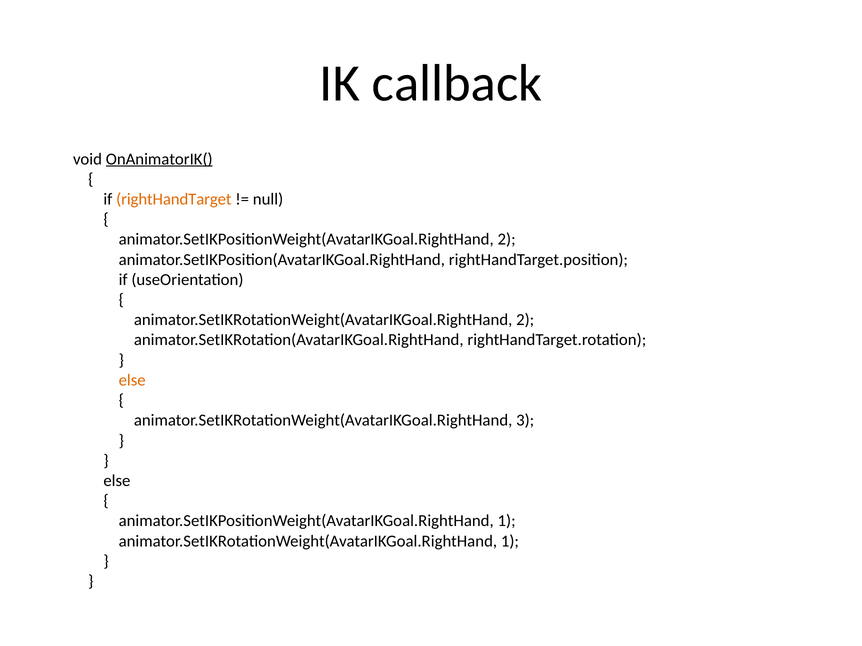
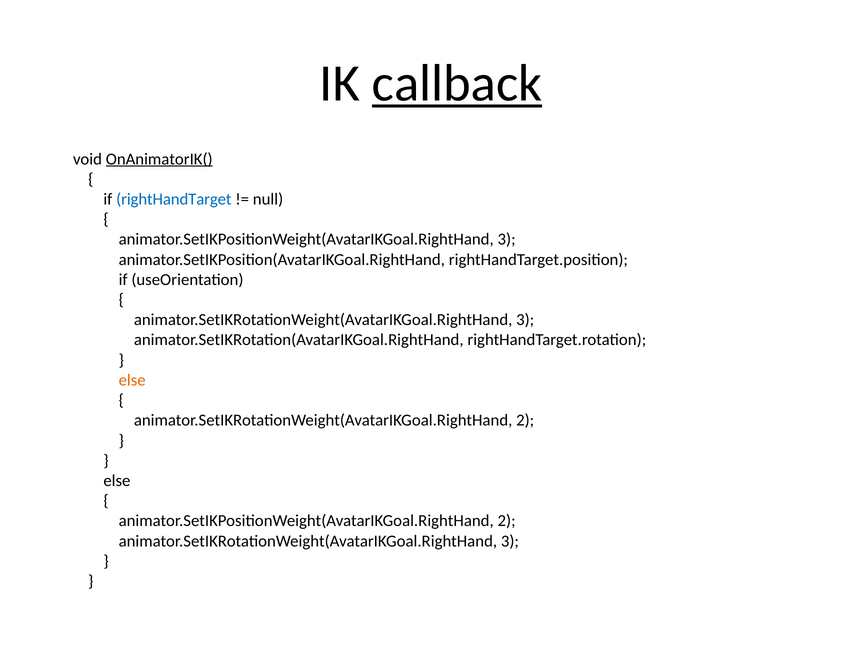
callback underline: none -> present
rightHandTarget colour: orange -> blue
animator.SetIKPositionWeight(AvatarIKGoal.RightHand 2: 2 -> 3
2 at (525, 320): 2 -> 3
animator.SetIKRotationWeight(AvatarIKGoal.RightHand 3: 3 -> 2
animator.SetIKPositionWeight(AvatarIKGoal.RightHand 1: 1 -> 2
1 at (510, 541): 1 -> 3
